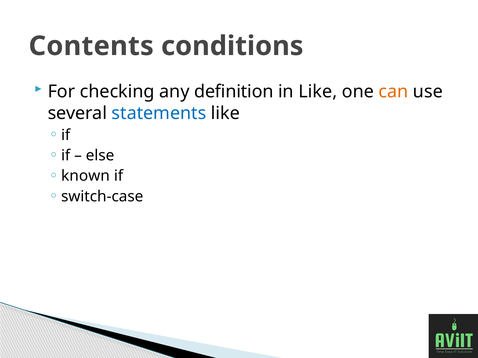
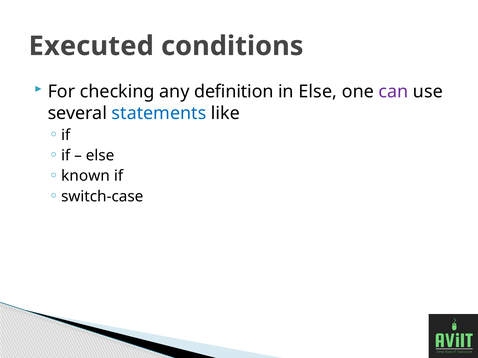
Contents: Contents -> Executed
in Like: Like -> Else
can colour: orange -> purple
